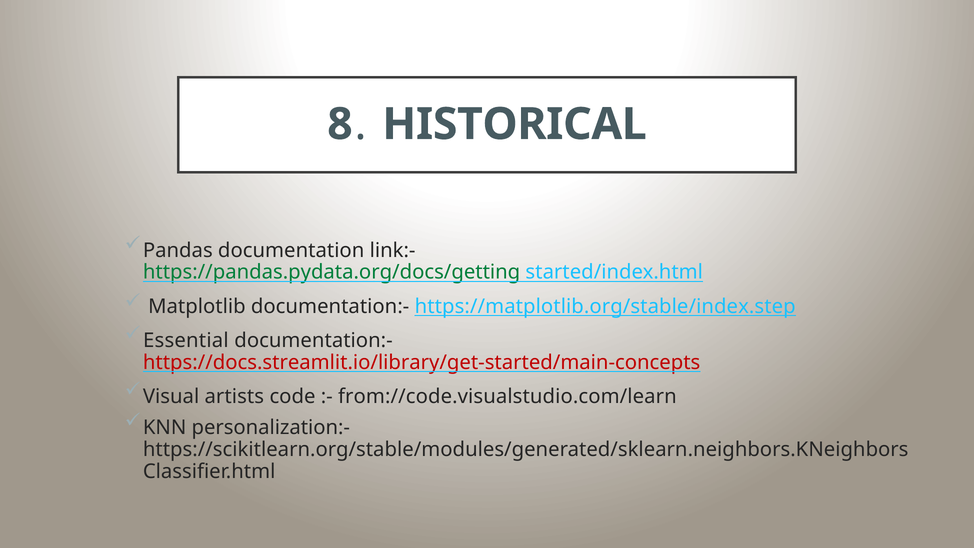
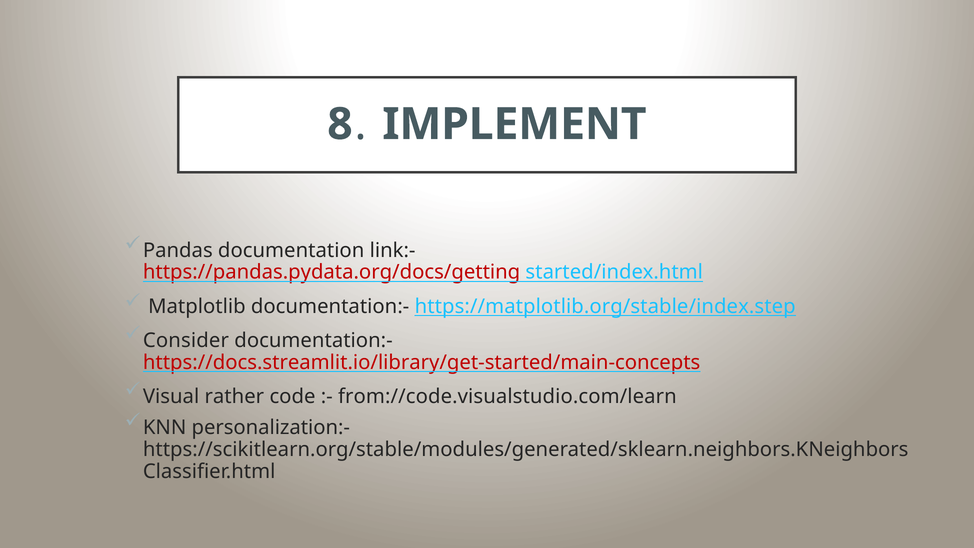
HISTORICAL: HISTORICAL -> IMPLEMENT
https://pandas.pydata.org/docs/getting colour: green -> red
Essential: Essential -> Consider
artists: artists -> rather
